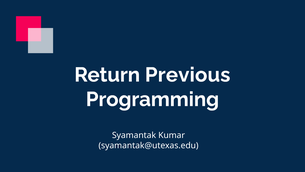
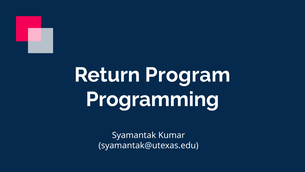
Previous: Previous -> Program
